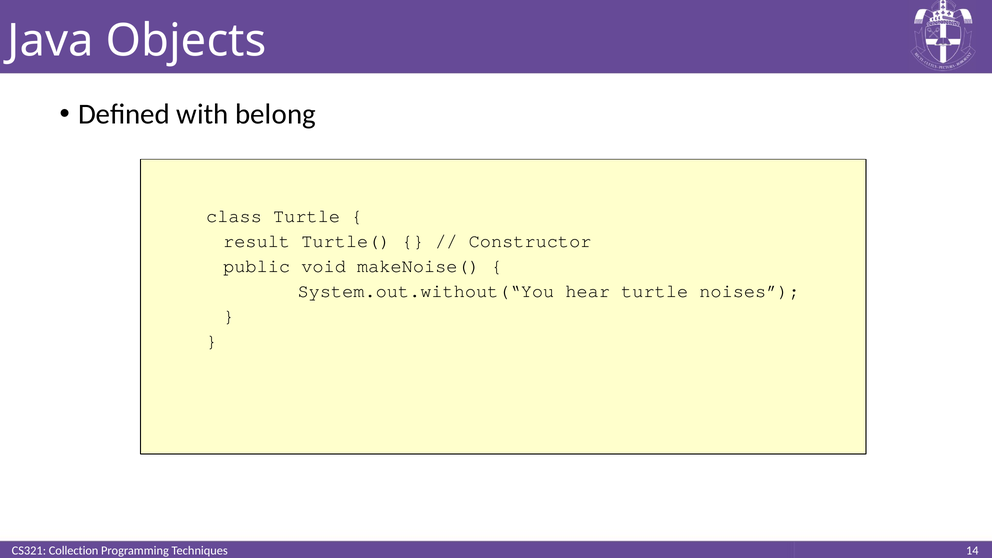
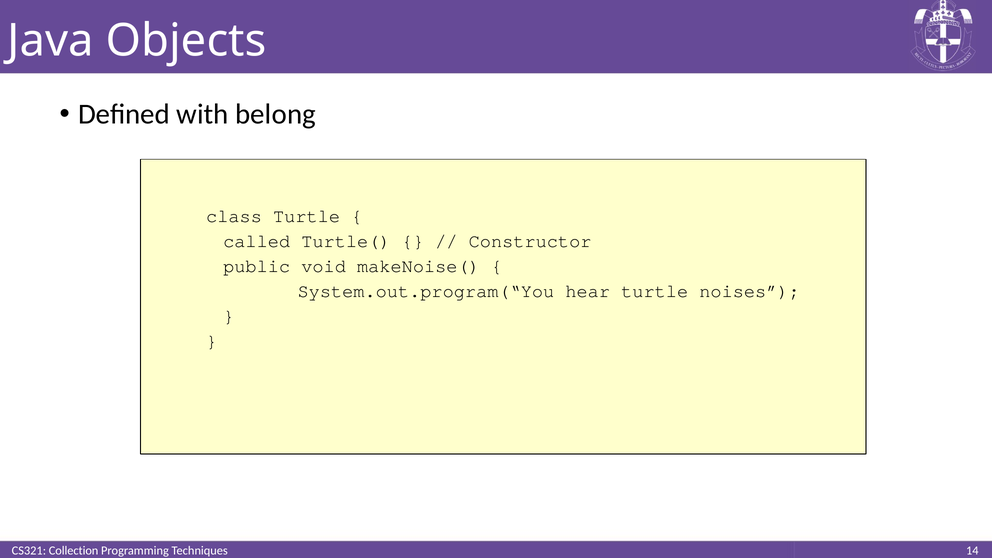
result: result -> called
System.out.without(“You: System.out.without(“You -> System.out.program(“You
